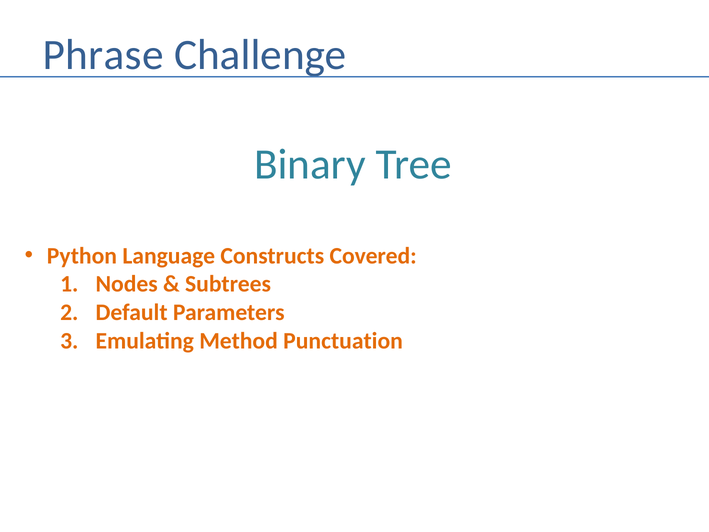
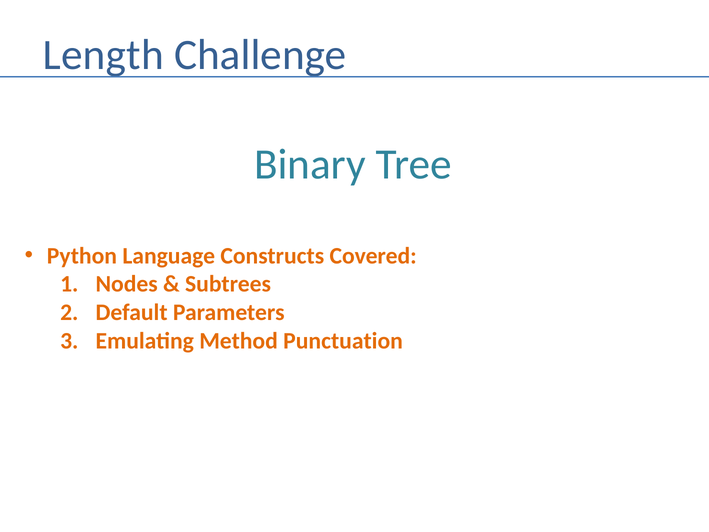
Phrase: Phrase -> Length
